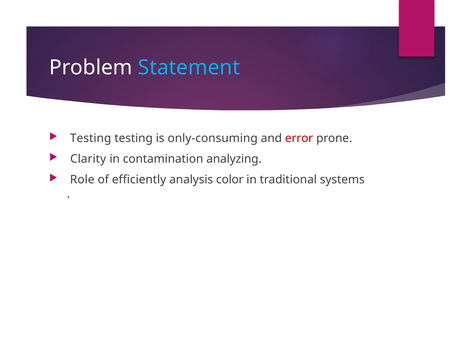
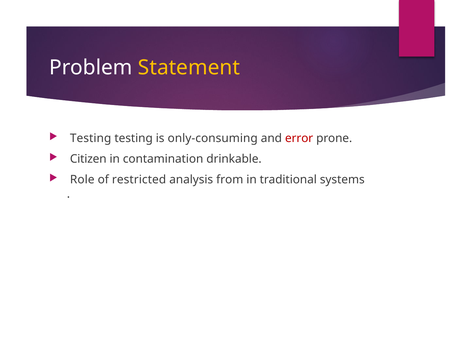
Statement colour: light blue -> yellow
Clarity: Clarity -> Citizen
analyzing: analyzing -> drinkable
efficiently: efficiently -> restricted
color: color -> from
